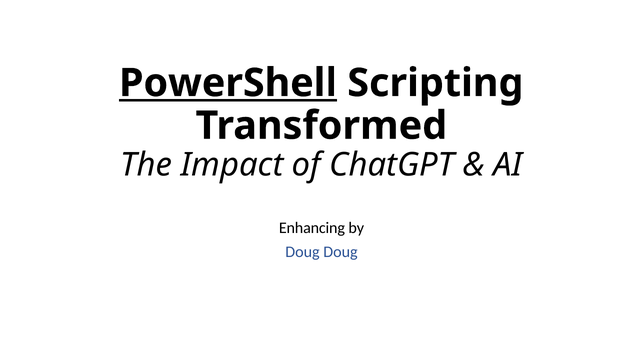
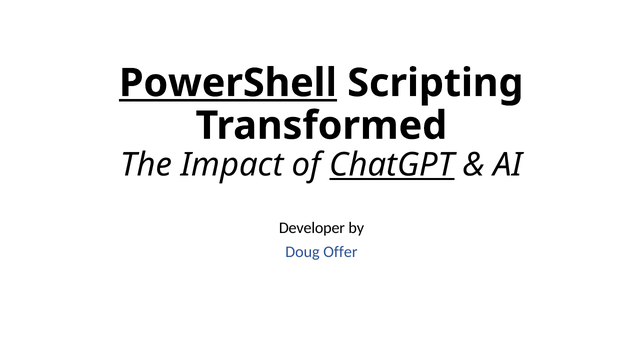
ChatGPT underline: none -> present
Enhancing: Enhancing -> Developer
Doug Doug: Doug -> Offer
